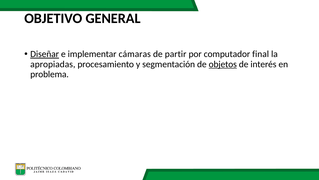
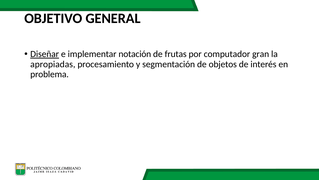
cámaras: cámaras -> notación
partir: partir -> frutas
final: final -> gran
objetos underline: present -> none
